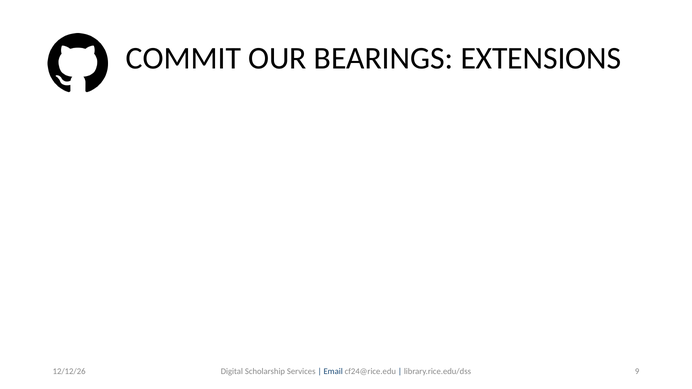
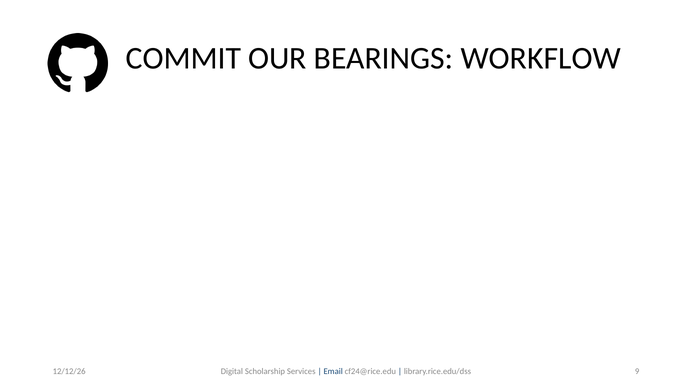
EXTENSIONS: EXTENSIONS -> WORKFLOW
